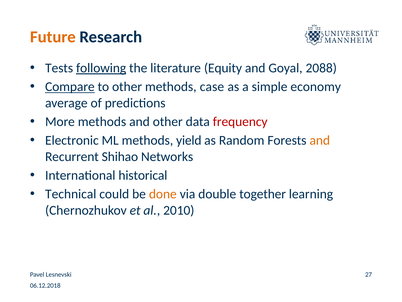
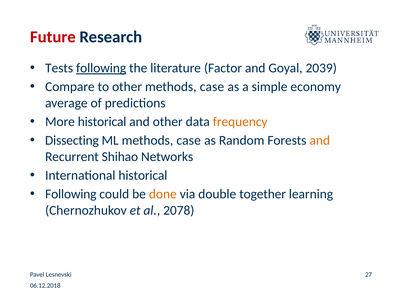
Future colour: orange -> red
Equity: Equity -> Factor
2088: 2088 -> 2039
Compare underline: present -> none
More methods: methods -> historical
frequency colour: red -> orange
Electronic: Electronic -> Dissecting
ML methods yield: yield -> case
Technical at (71, 194): Technical -> Following
2010: 2010 -> 2078
